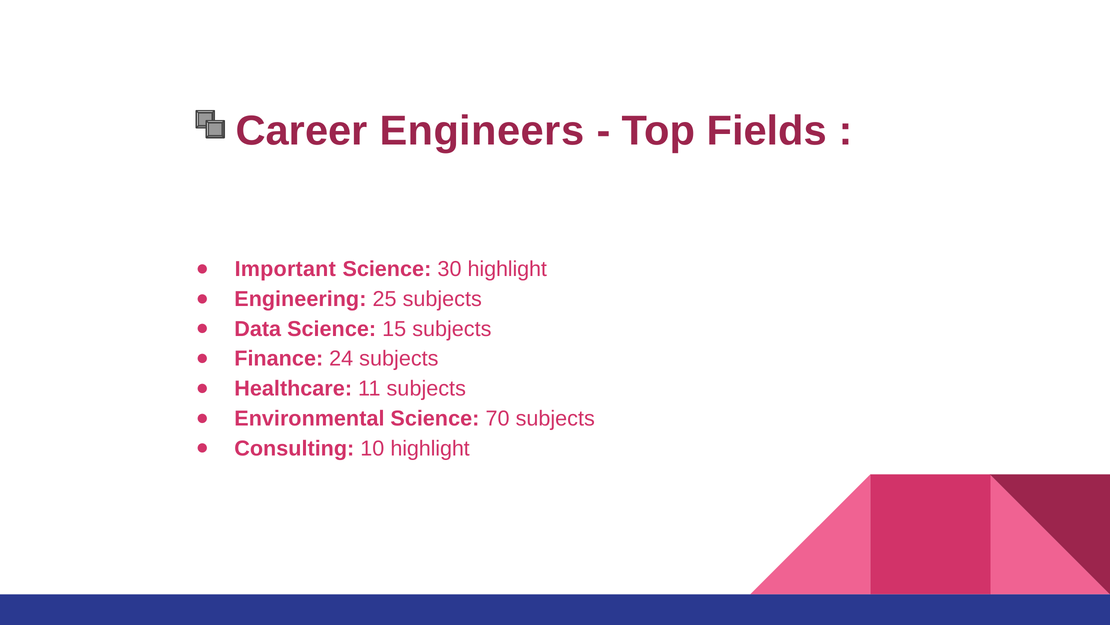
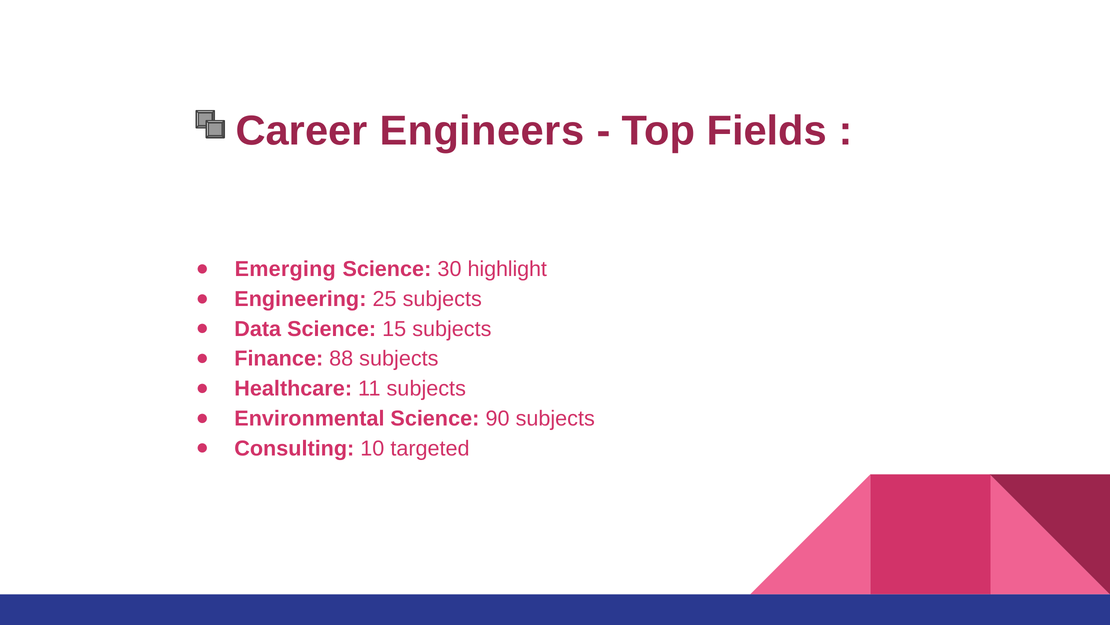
Important: Important -> Emerging
24: 24 -> 88
70: 70 -> 90
10 highlight: highlight -> targeted
